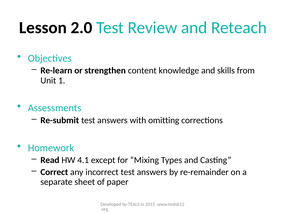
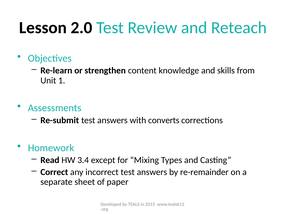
omitting: omitting -> converts
4.1: 4.1 -> 3.4
